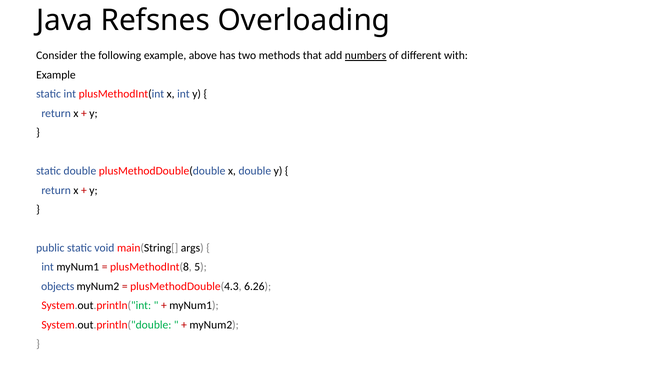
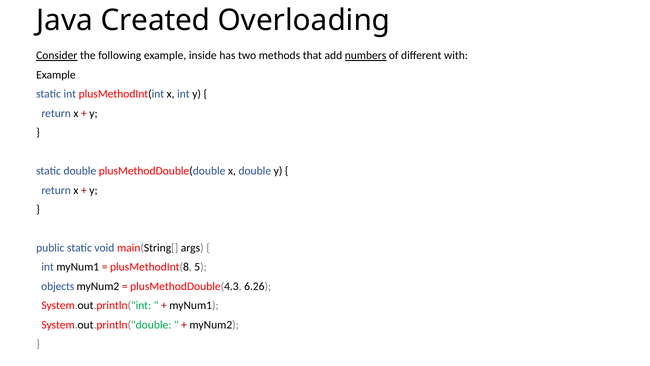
Refsnes: Refsnes -> Created
Consider underline: none -> present
above: above -> inside
